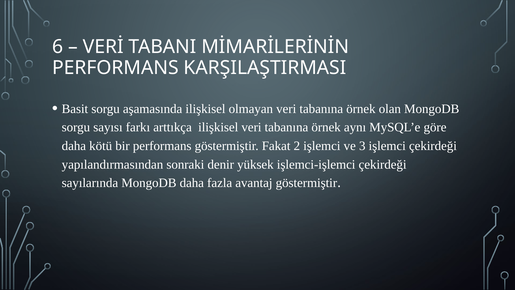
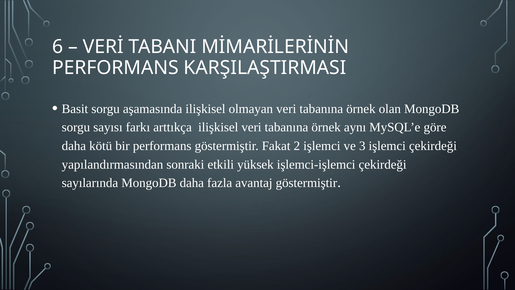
denir: denir -> etkili
